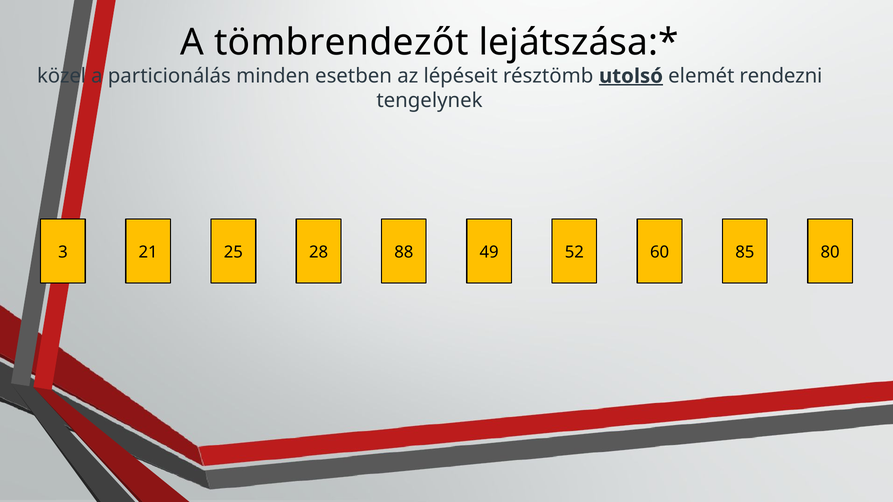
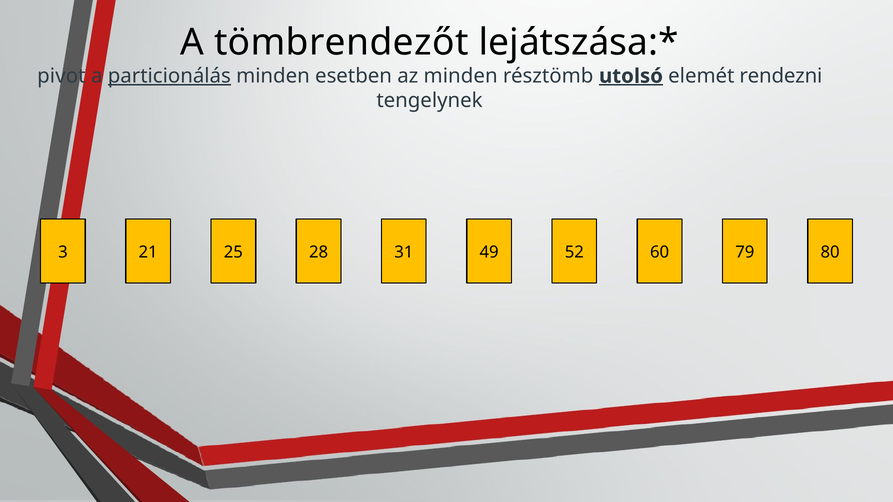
közel: közel -> pivot
particionálás underline: none -> present
az lépéseit: lépéseit -> minden
88: 88 -> 31
85: 85 -> 79
